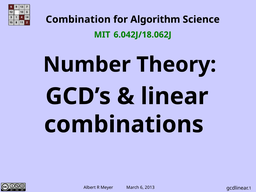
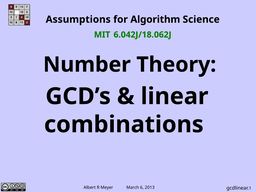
Combination: Combination -> Assumptions
